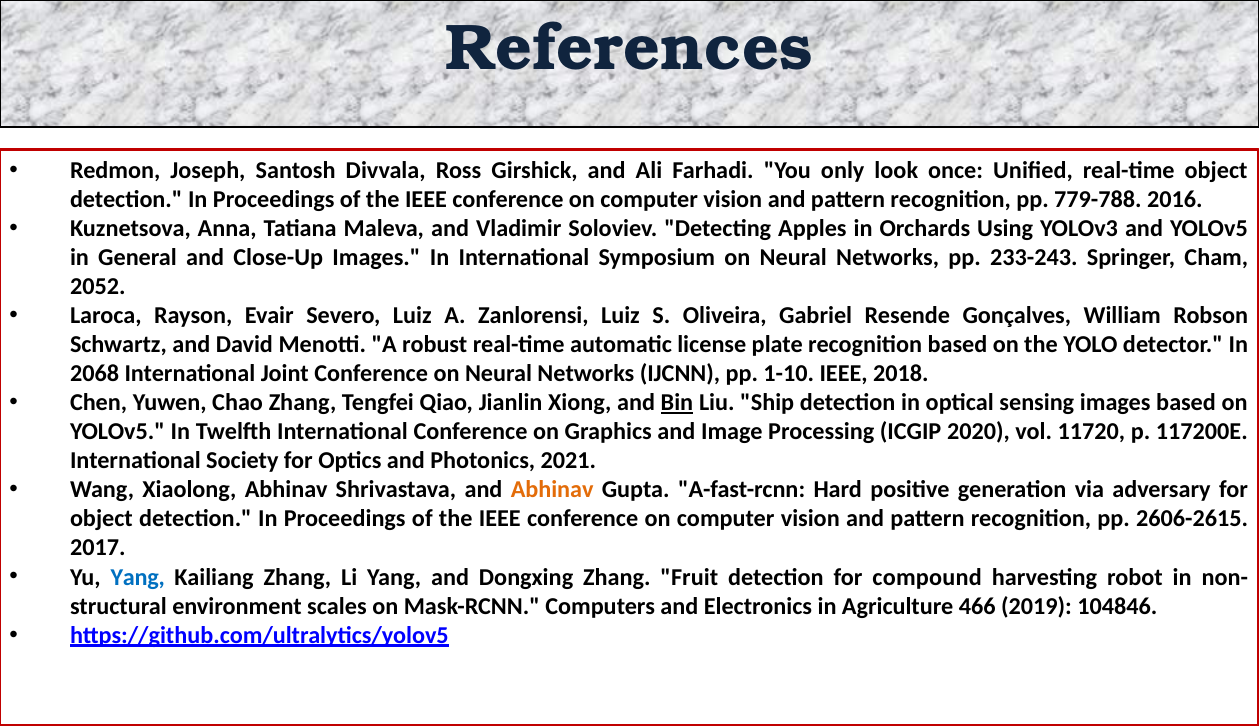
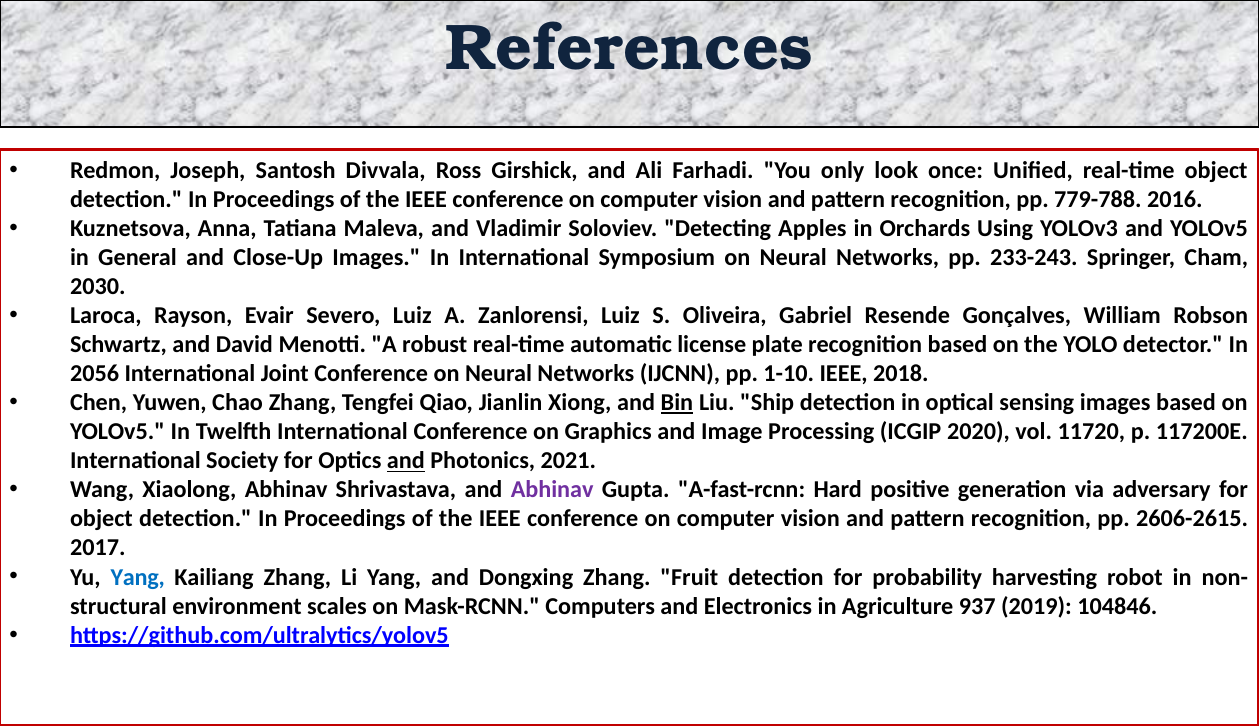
2052: 2052 -> 2030
2068: 2068 -> 2056
and at (406, 461) underline: none -> present
Abhinav at (552, 490) colour: orange -> purple
compound: compound -> probability
466: 466 -> 937
